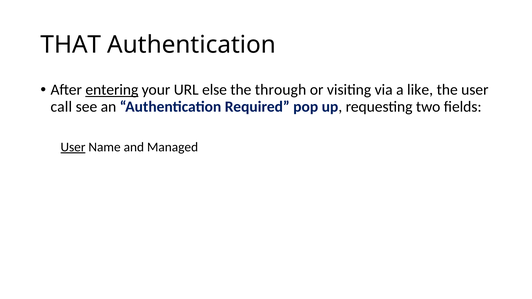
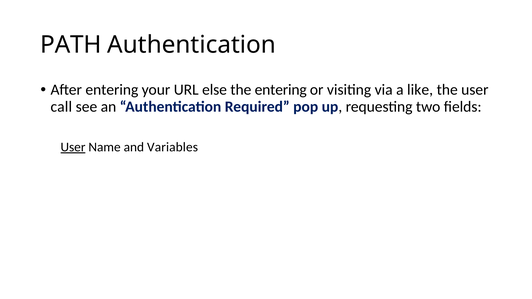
THAT: THAT -> PATH
entering at (112, 90) underline: present -> none
the through: through -> entering
Managed: Managed -> Variables
